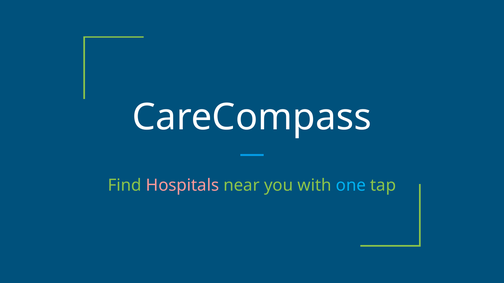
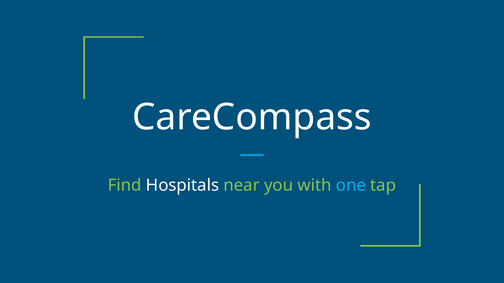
Hospitals colour: pink -> white
